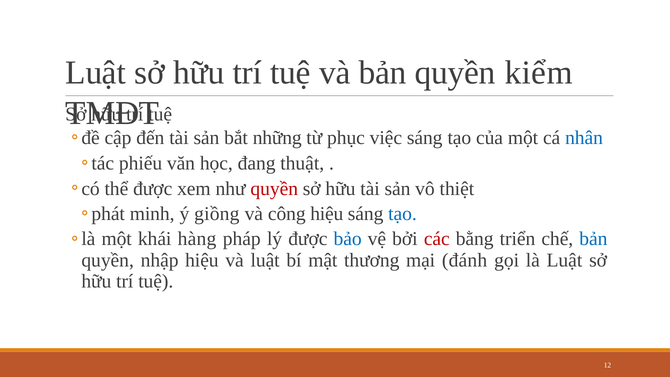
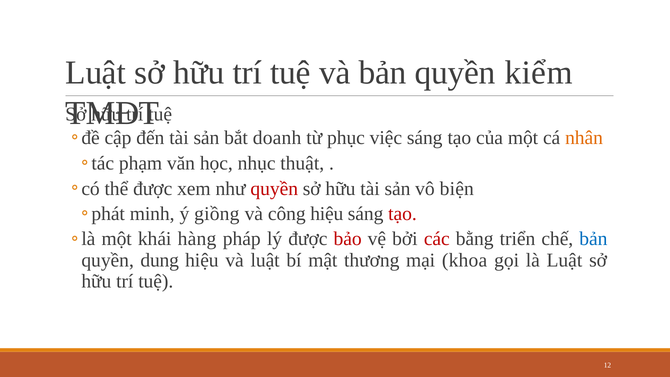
những: những -> doanh
nhân colour: blue -> orange
phiếu: phiếu -> phạm
đang: đang -> nhục
thiệt: thiệt -> biện
tạo at (403, 214) colour: blue -> red
bảo colour: blue -> red
nhập: nhập -> dung
đánh: đánh -> khoa
